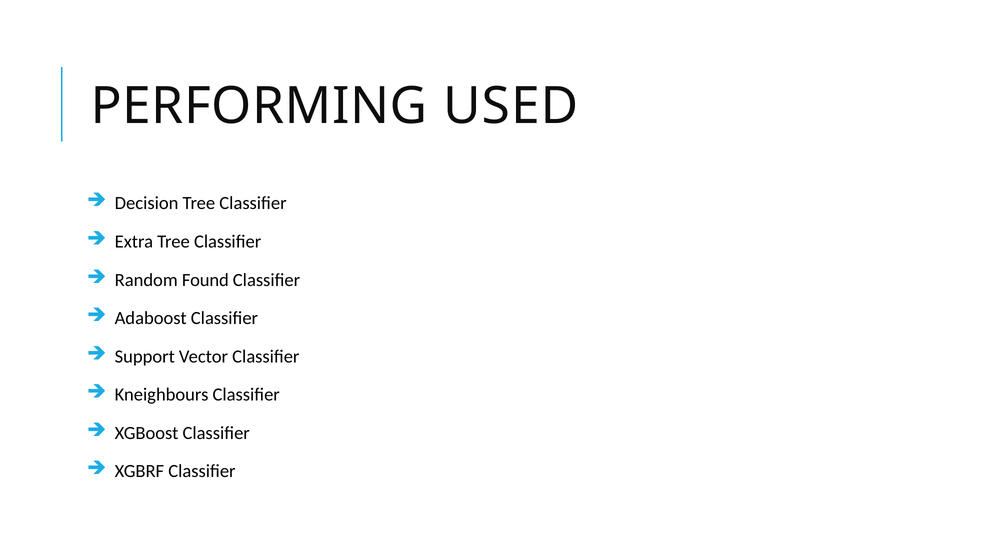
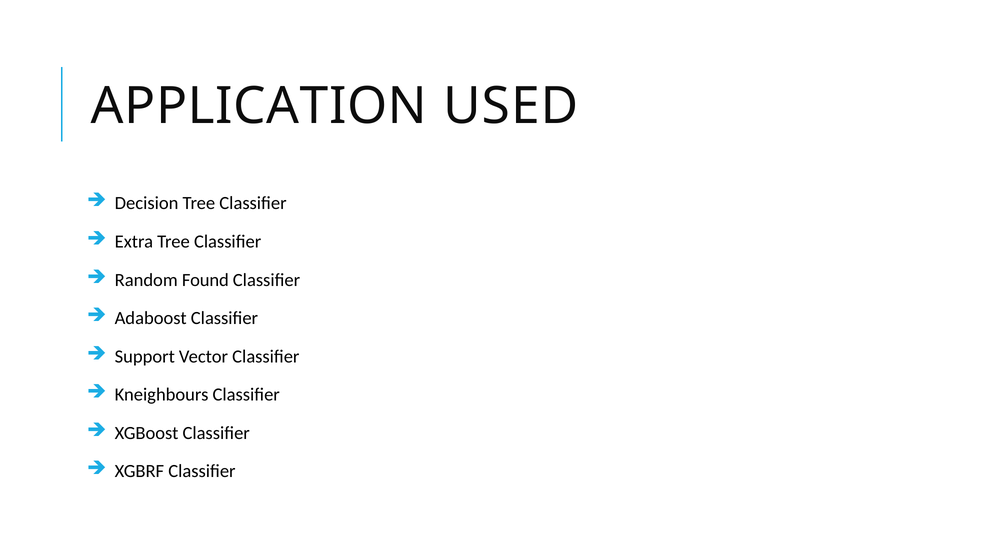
PERFORMING: PERFORMING -> APPLICATION
